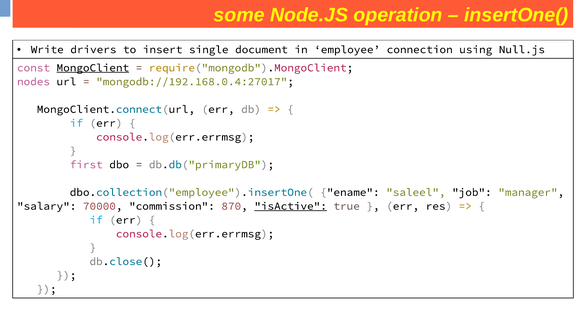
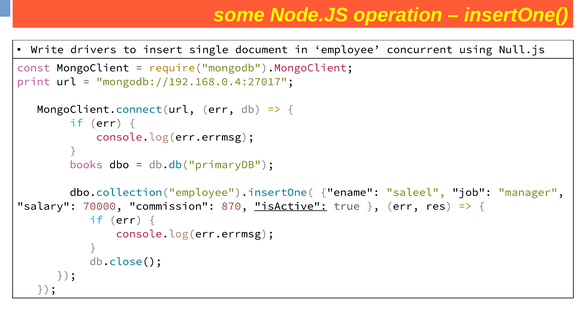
connection: connection -> concurrent
MongoClient underline: present -> none
nodes: nodes -> print
first: first -> books
